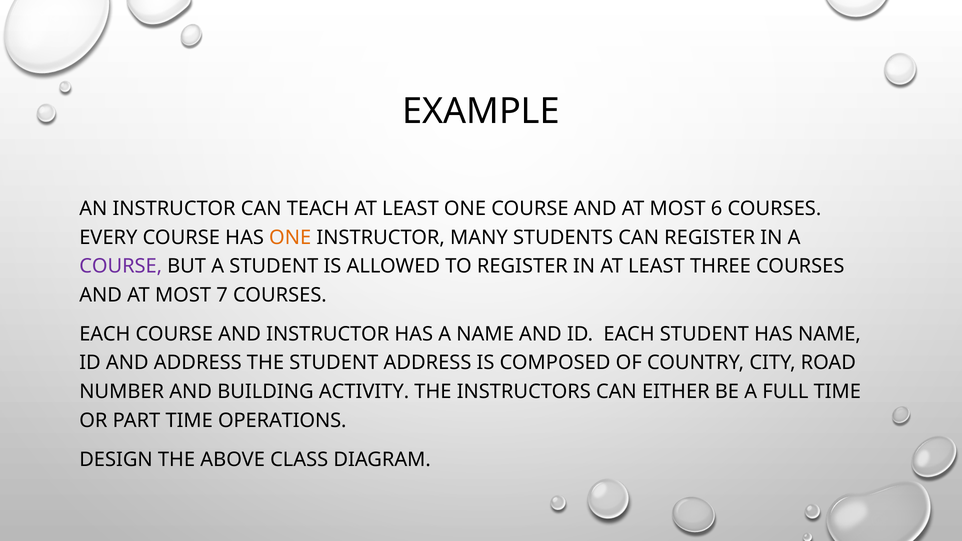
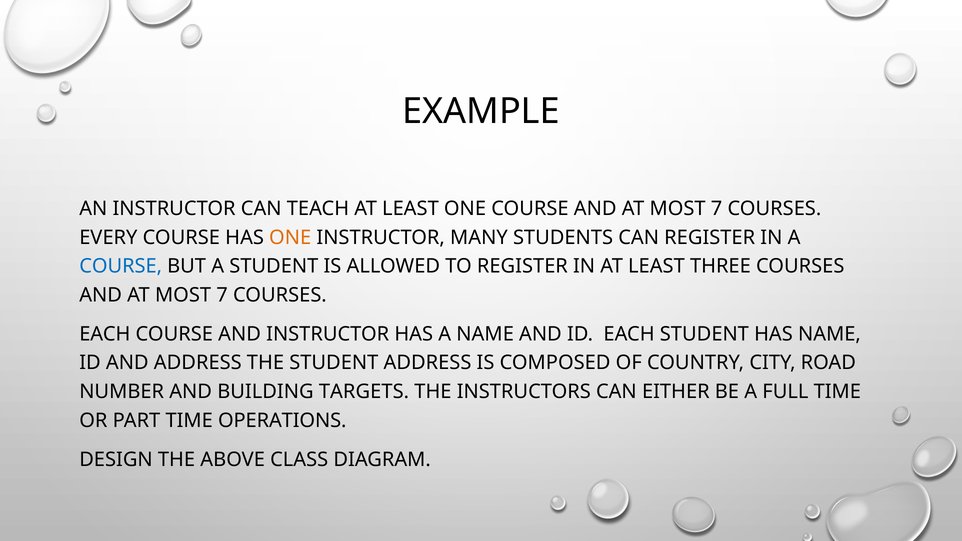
6 at (717, 209): 6 -> 7
COURSE at (121, 266) colour: purple -> blue
ACTIVITY: ACTIVITY -> TARGETS
